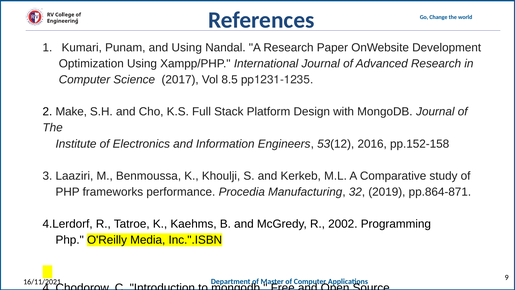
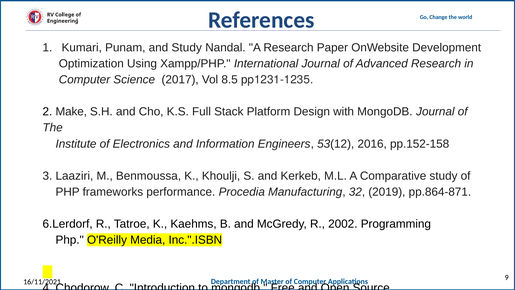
and Using: Using -> Study
4.Lerdorf: 4.Lerdorf -> 6.Lerdorf
